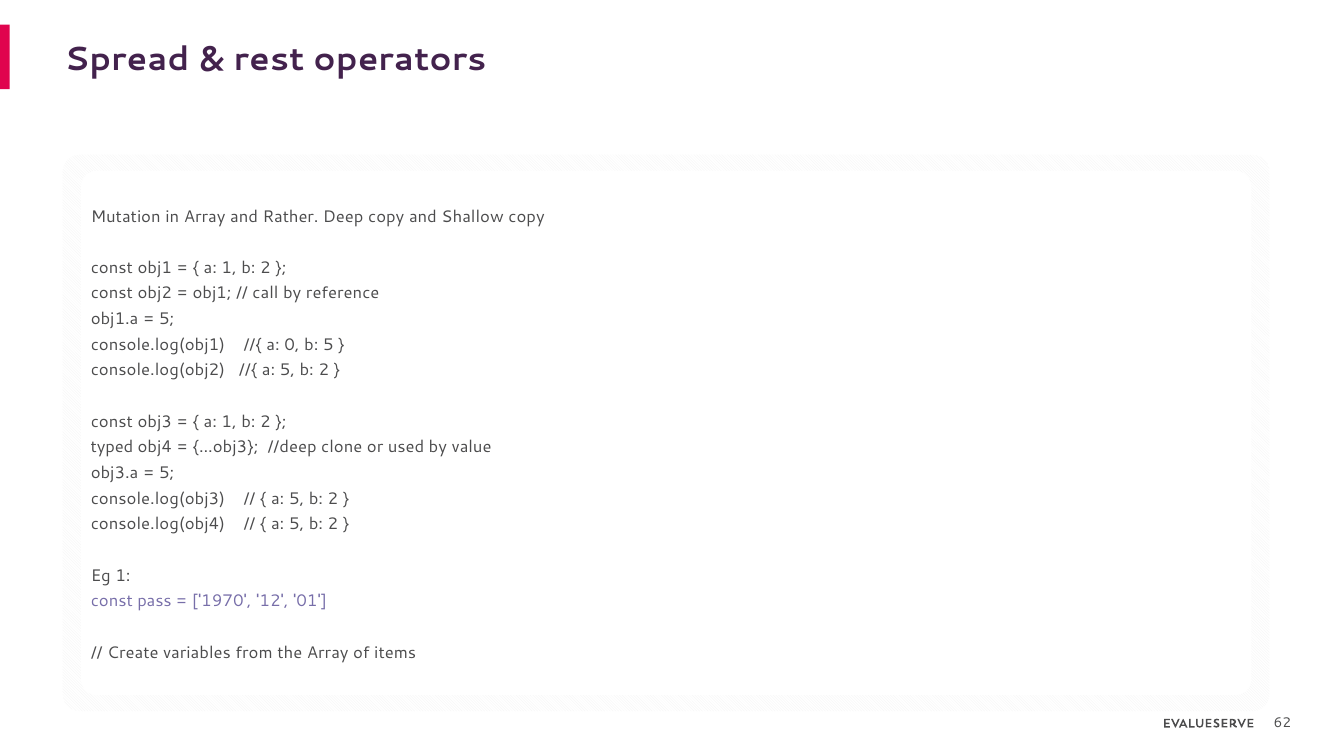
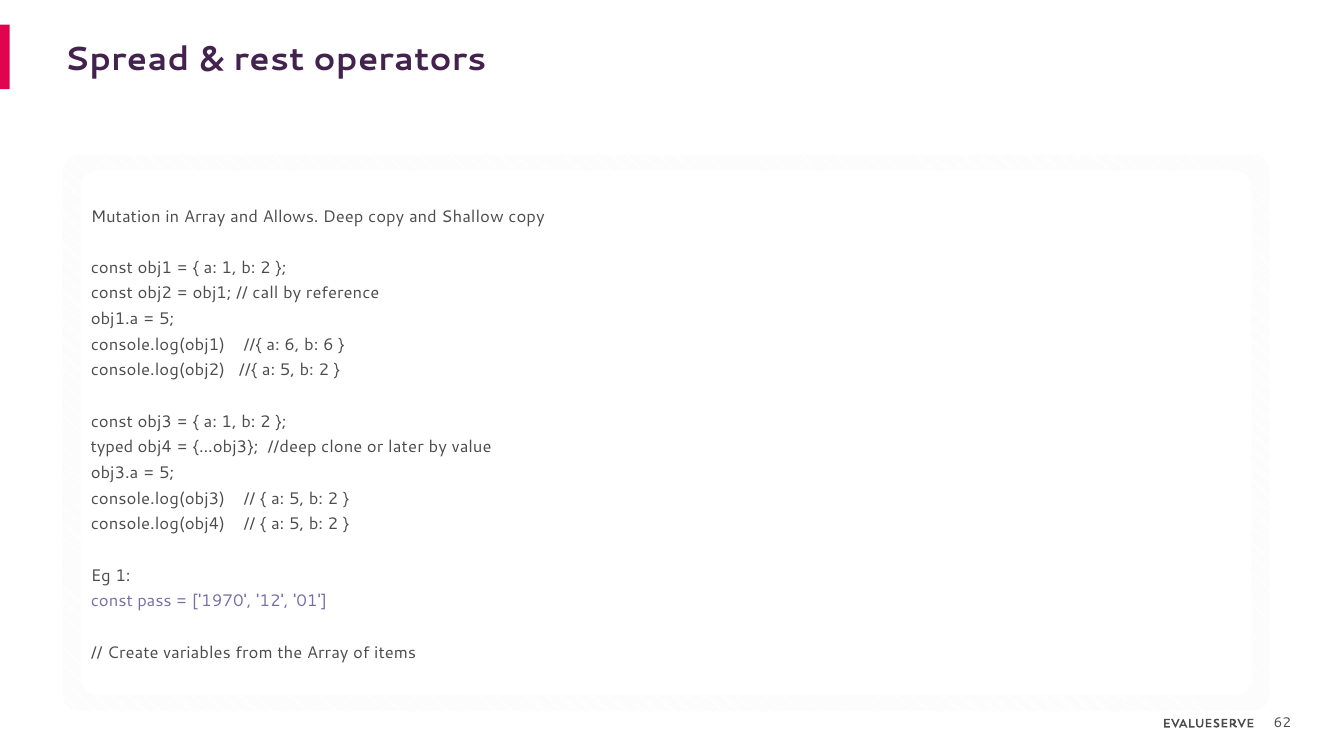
Rather: Rather -> Allows
a 0: 0 -> 6
b 5: 5 -> 6
used: used -> later
